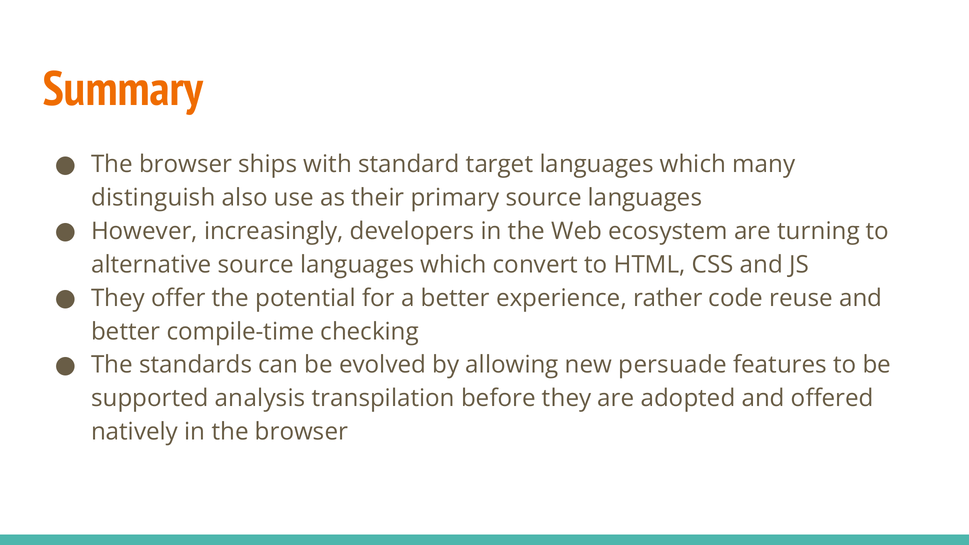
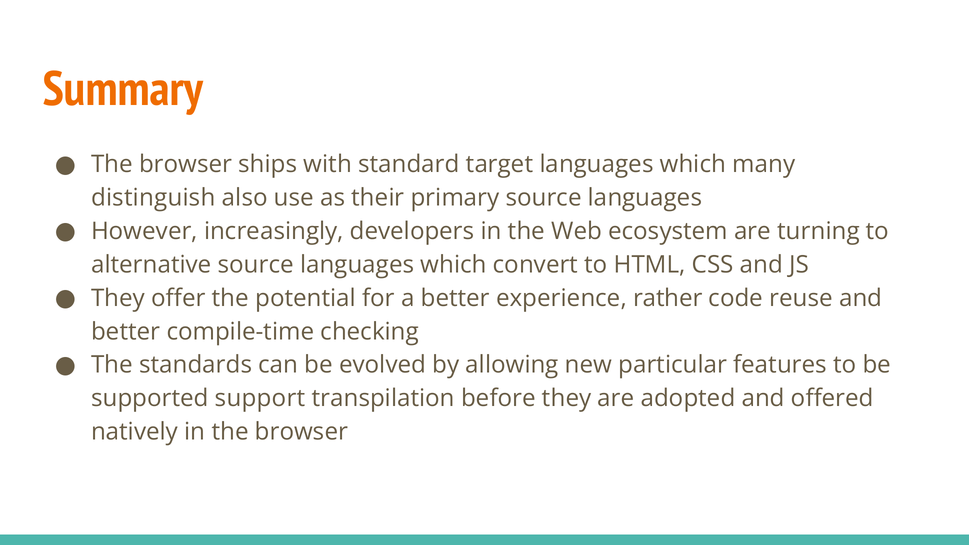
persuade: persuade -> particular
analysis: analysis -> support
